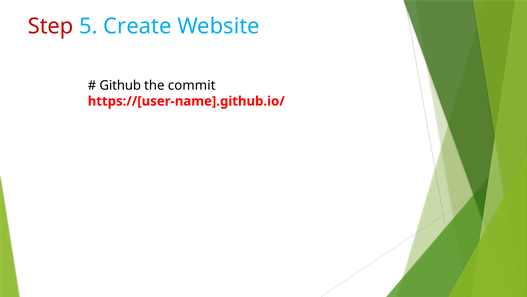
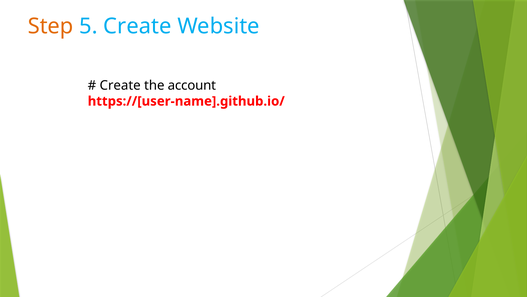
Step colour: red -> orange
Github at (120, 85): Github -> Create
commit: commit -> account
